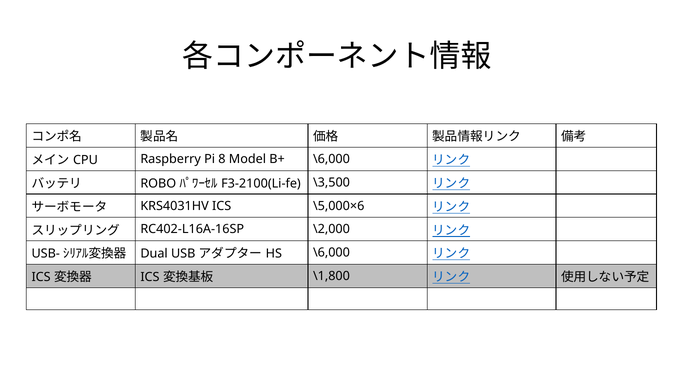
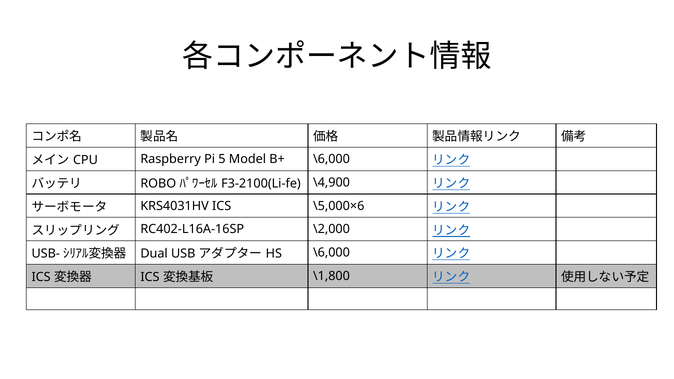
8: 8 -> 5
\3,500: \3,500 -> \4,900
